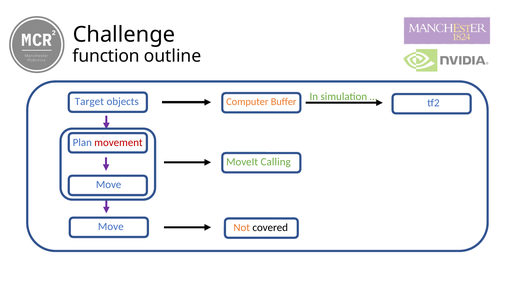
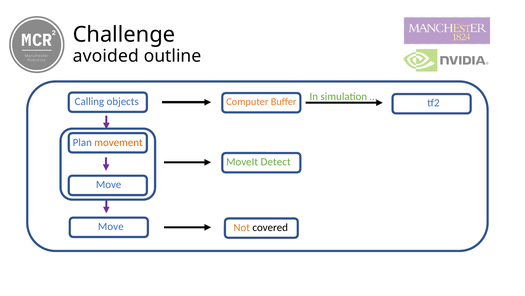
function: function -> avoided
Target: Target -> Calling
movement colour: red -> orange
Calling: Calling -> Detect
